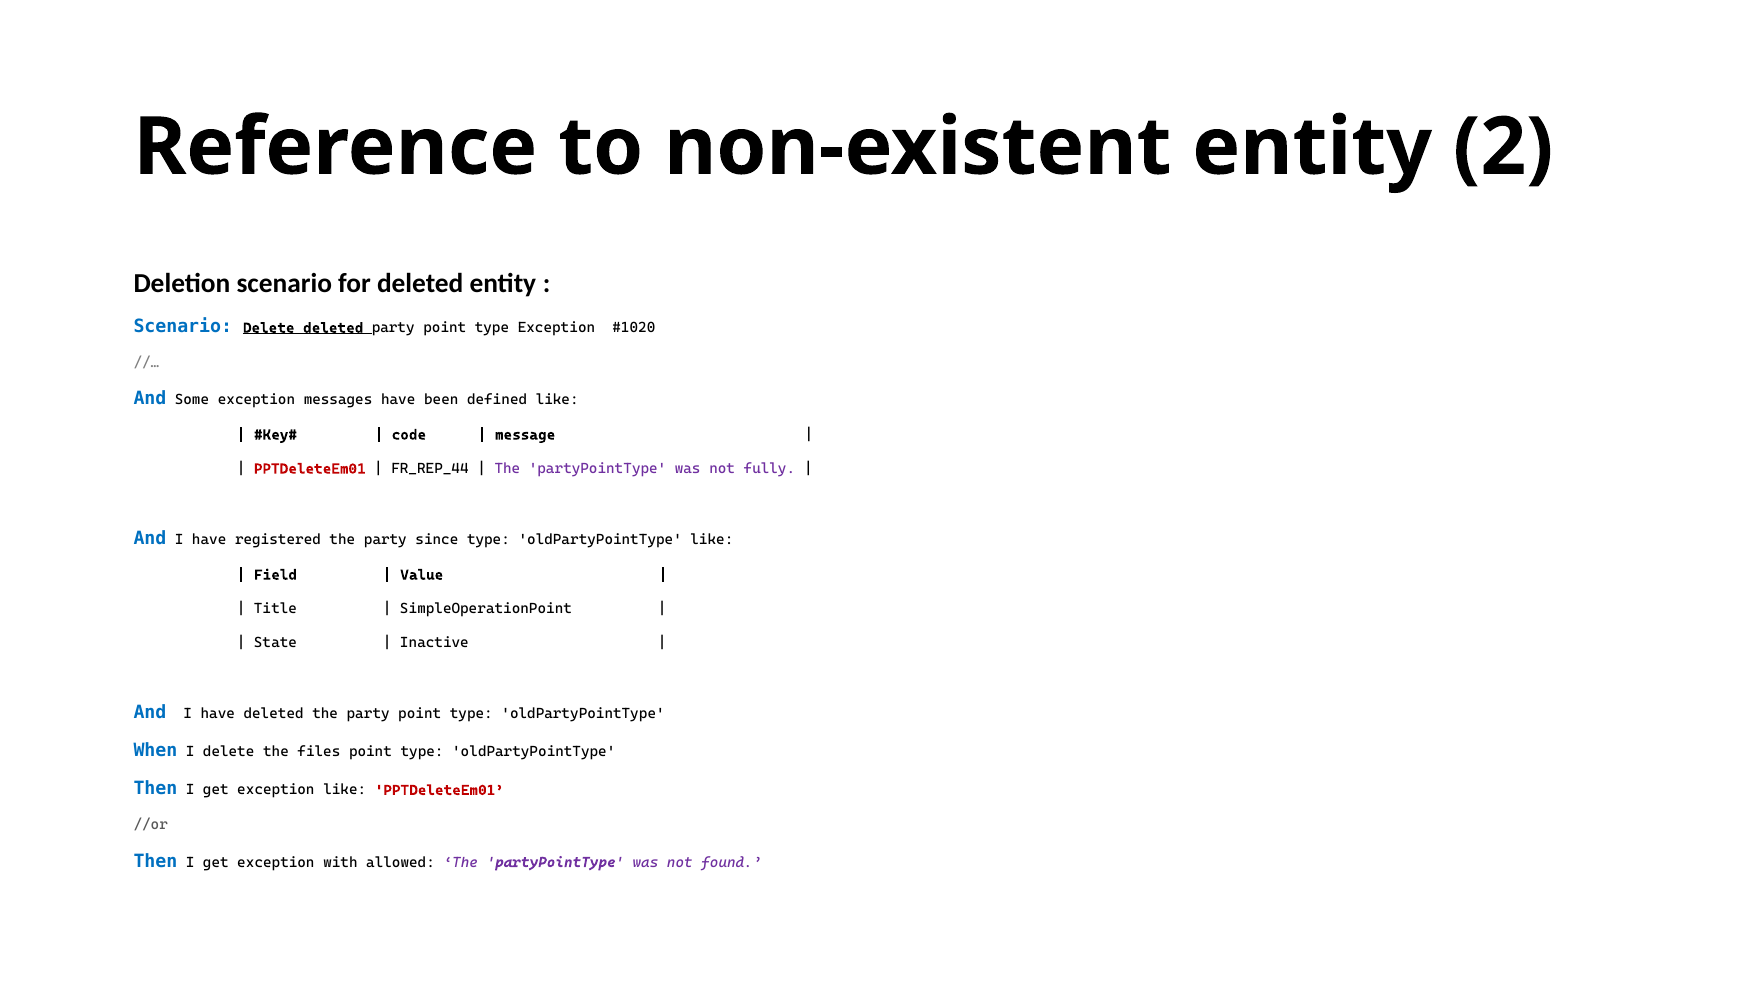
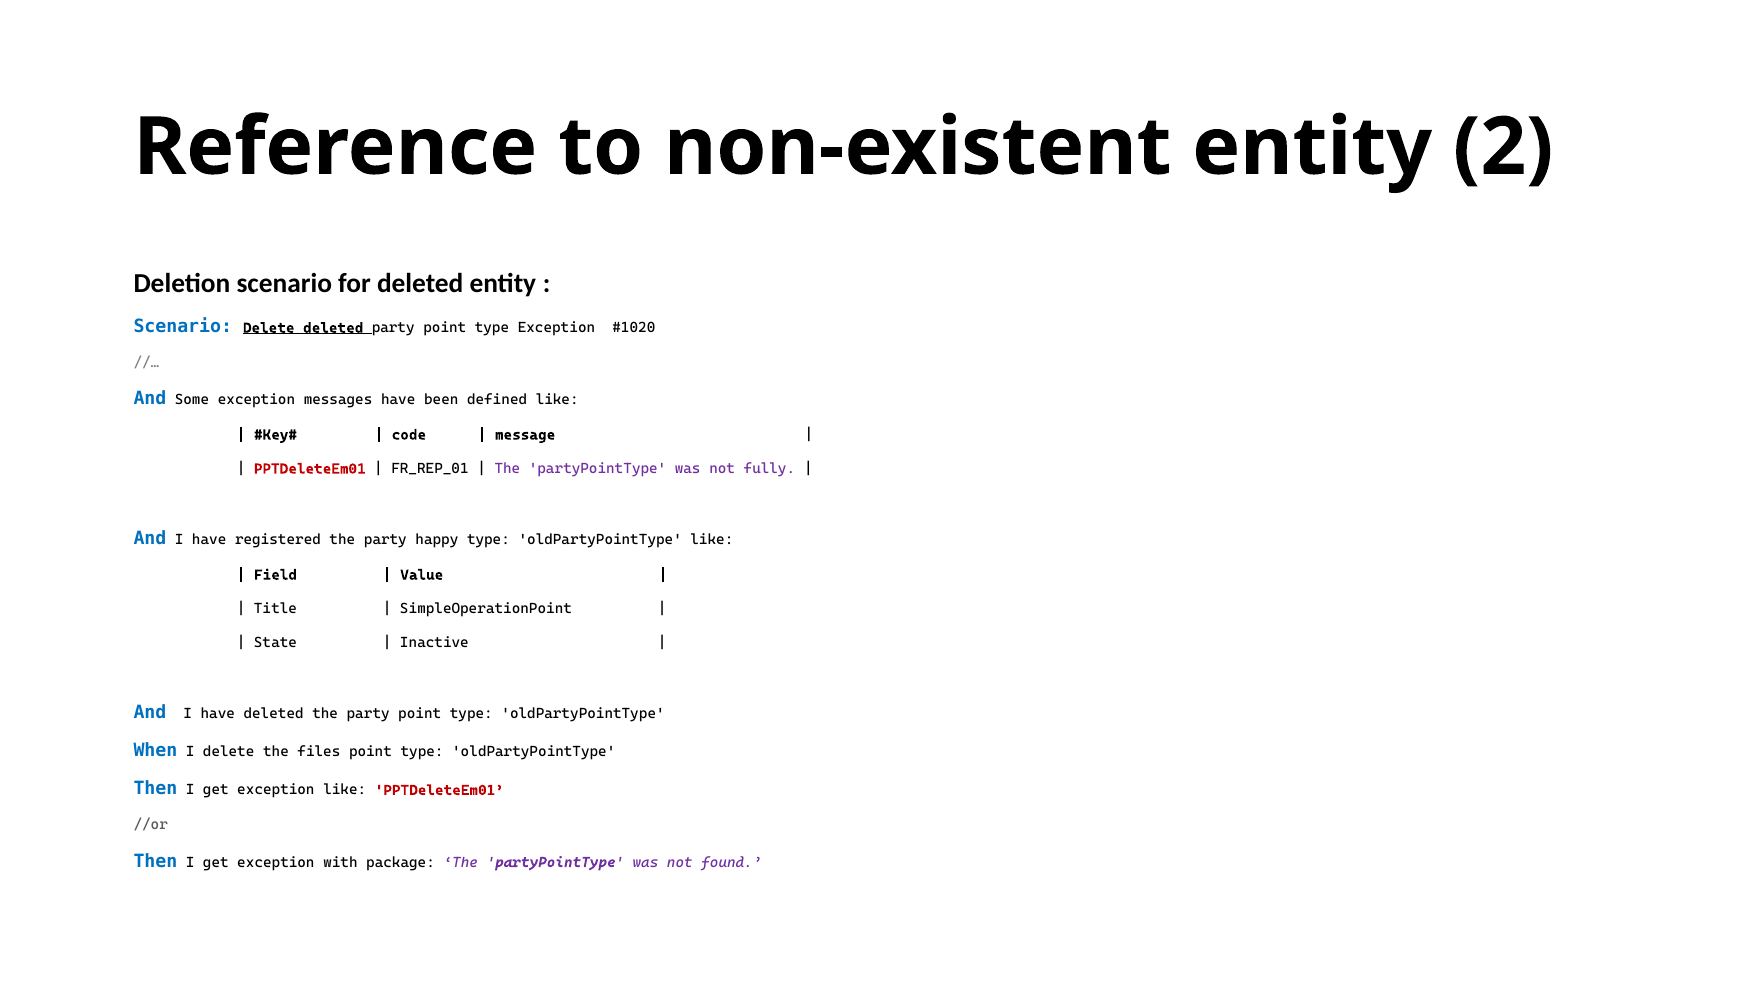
FR_REP_44: FR_REP_44 -> FR_REP_01
since: since -> happy
allowed: allowed -> package
